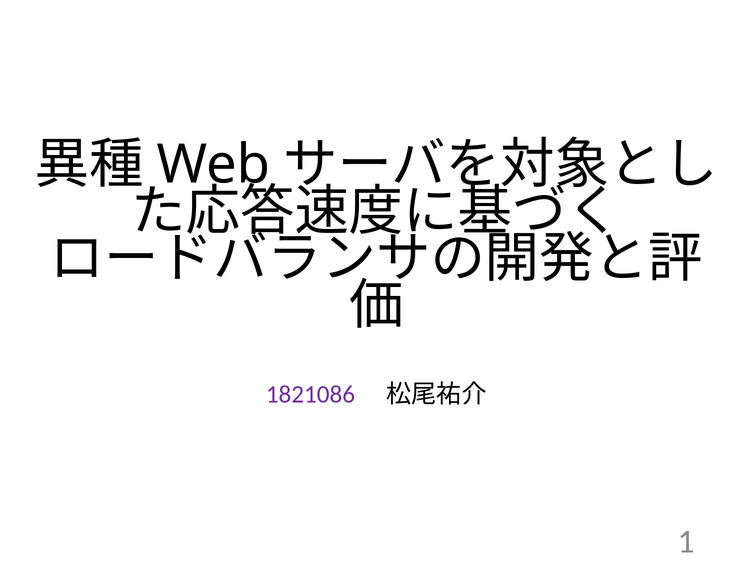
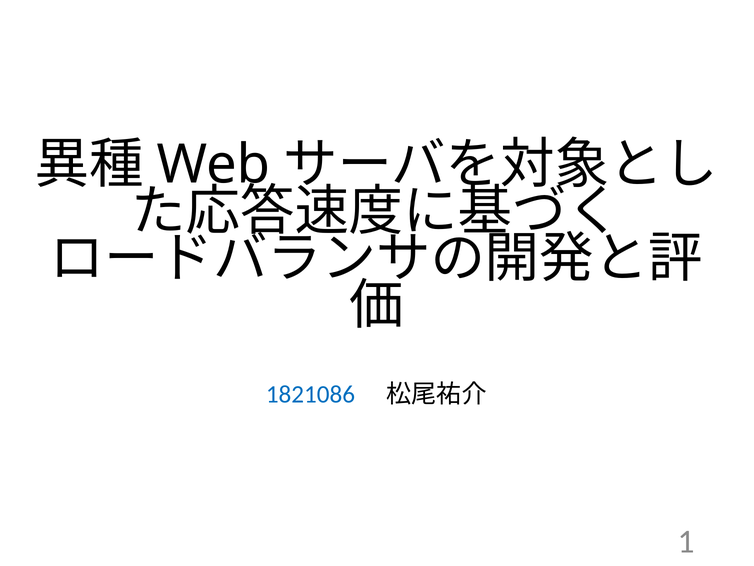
1821086 colour: purple -> blue
